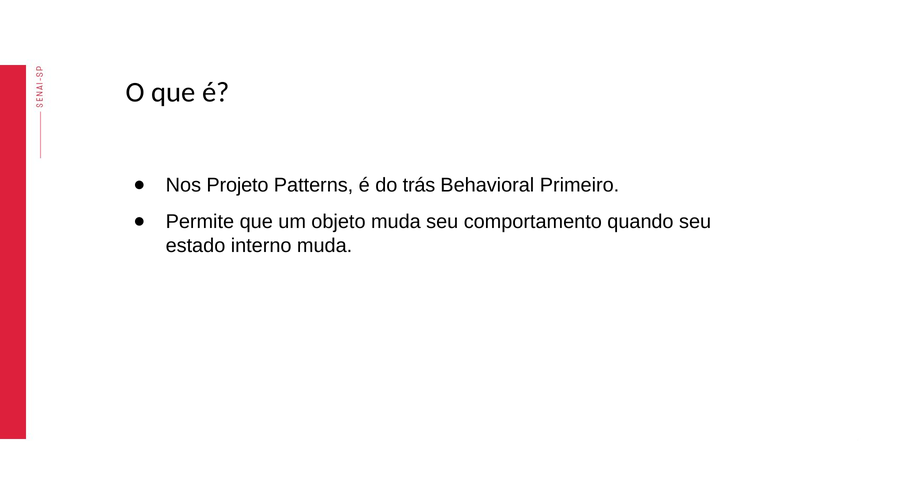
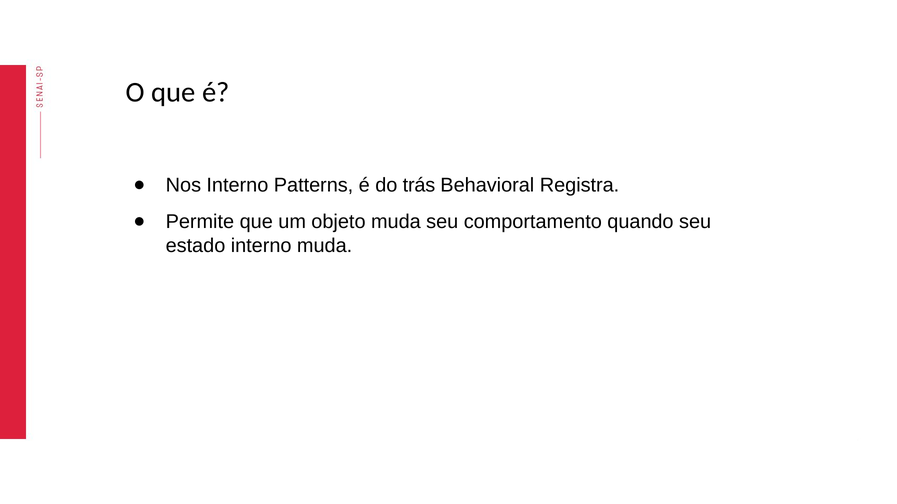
Nos Projeto: Projeto -> Interno
Primeiro: Primeiro -> Registra
